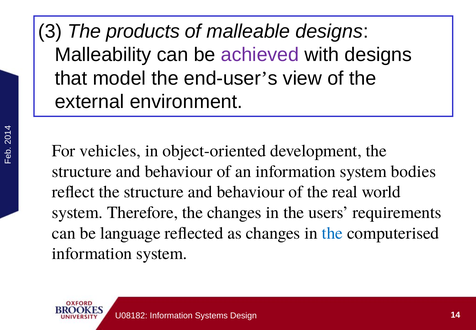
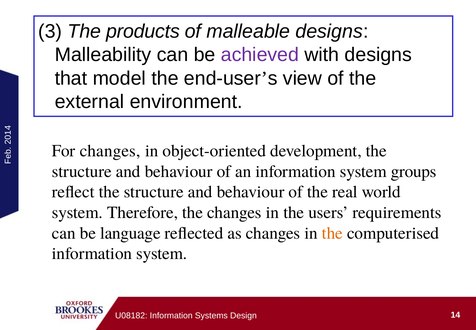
For vehicles: vehicles -> changes
bodies: bodies -> groups
the at (332, 233) colour: blue -> orange
